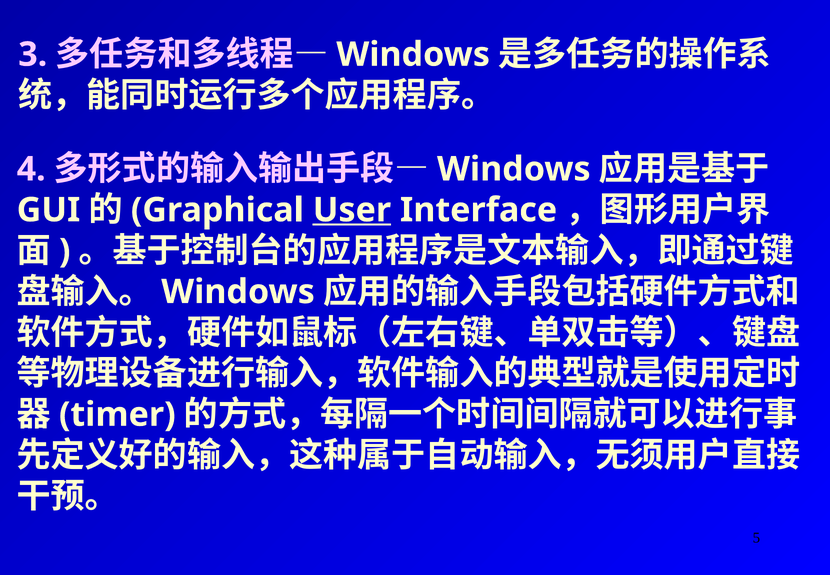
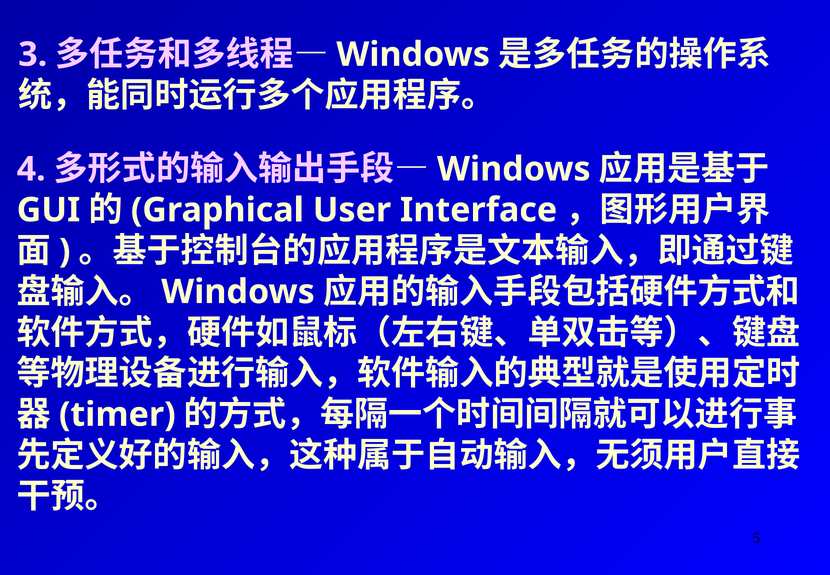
User underline: present -> none
